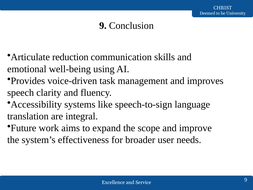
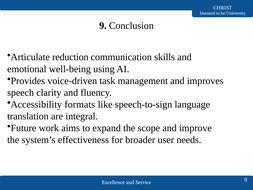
systems: systems -> formats
